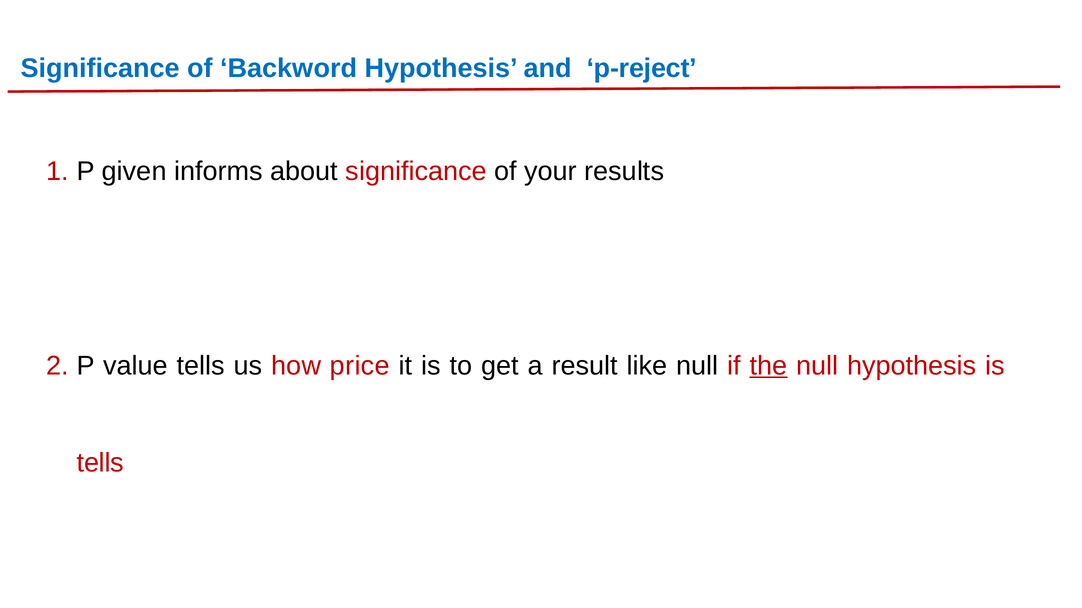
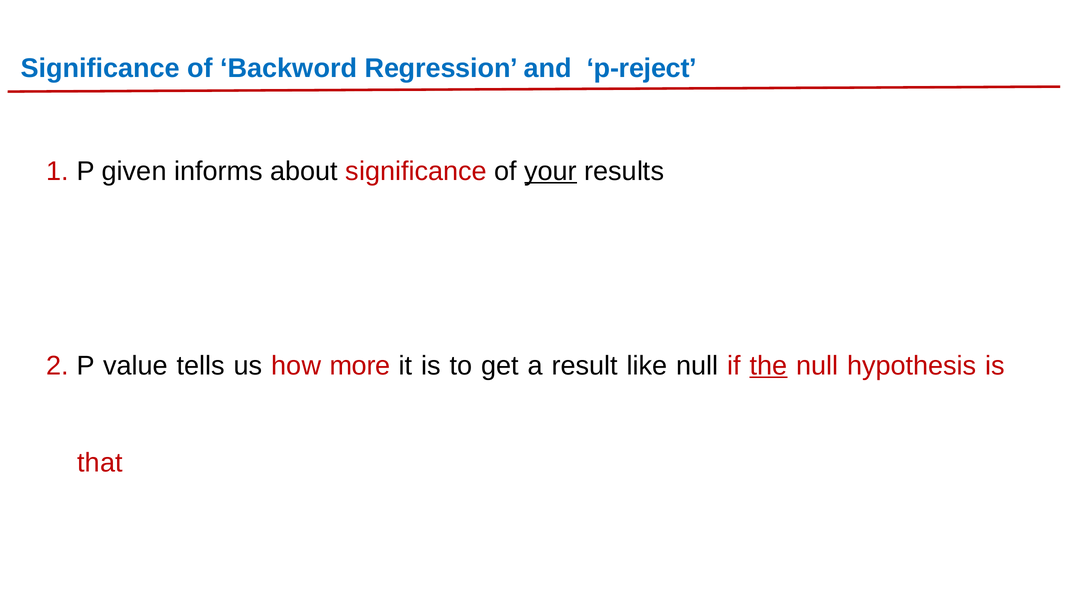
Backword Hypothesis: Hypothesis -> Regression
your underline: none -> present
price: price -> more
tells at (100, 463): tells -> that
